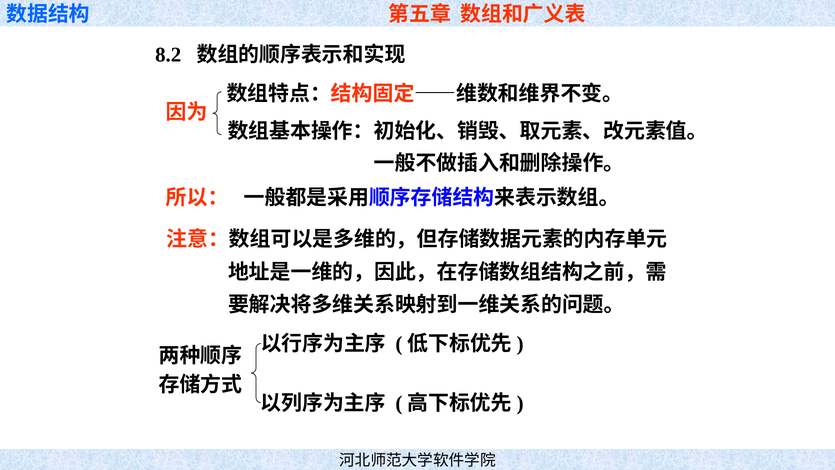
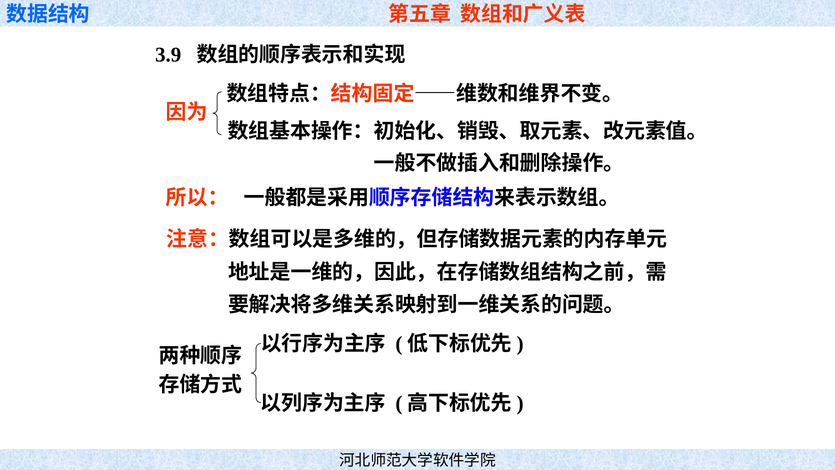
8.2: 8.2 -> 3.9
